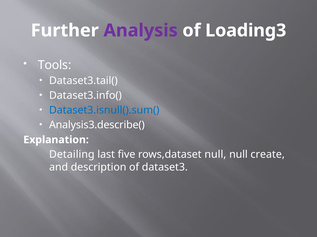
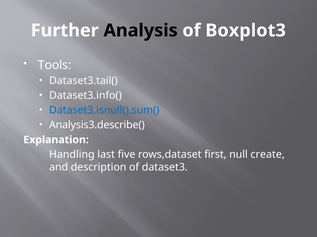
Analysis colour: purple -> black
Loading3: Loading3 -> Boxplot3
Detailing: Detailing -> Handling
rows,dataset null: null -> first
